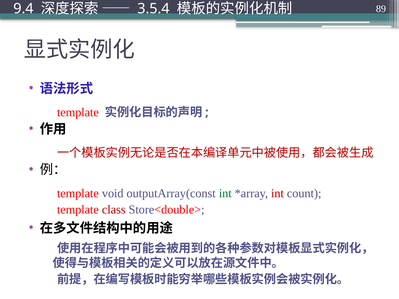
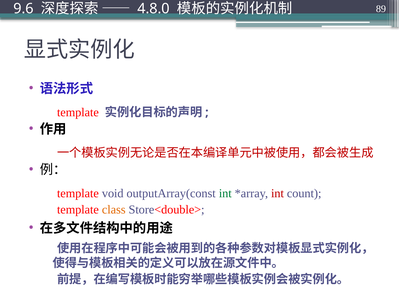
9.4: 9.4 -> 9.6
3.5.4: 3.5.4 -> 4.8.0
class colour: red -> orange
